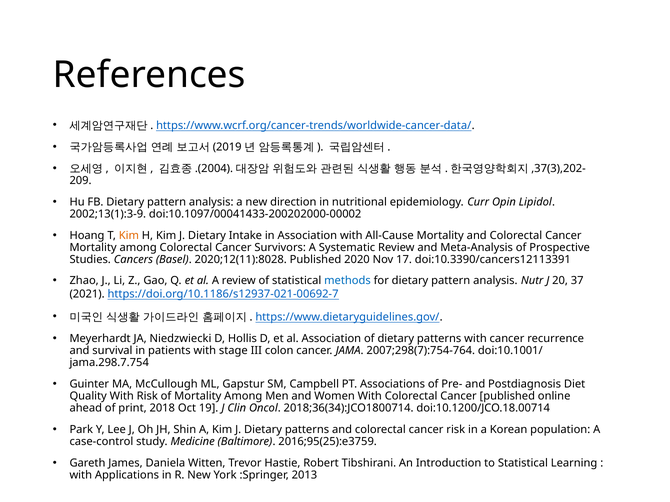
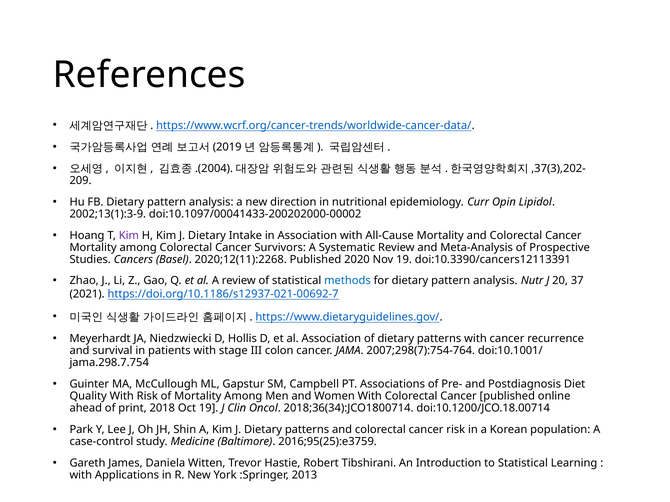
Kim at (129, 236) colour: orange -> purple
2020;12(11):8028: 2020;12(11):8028 -> 2020;12(11):2268
Nov 17: 17 -> 19
